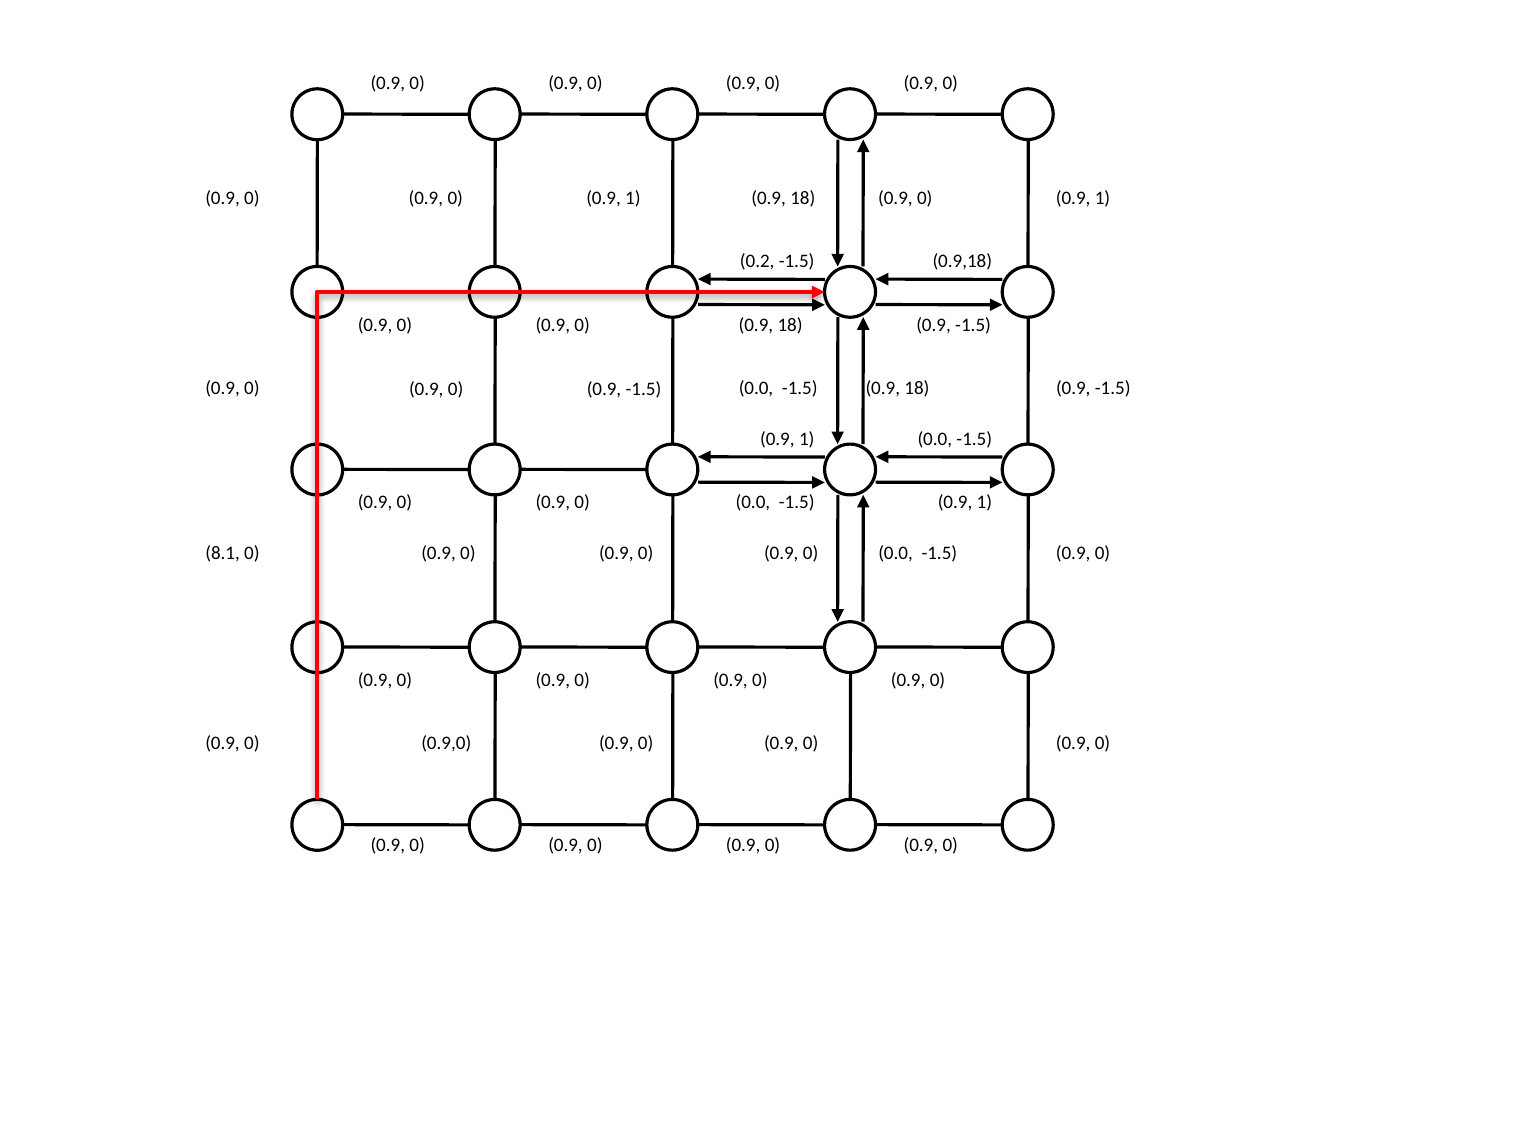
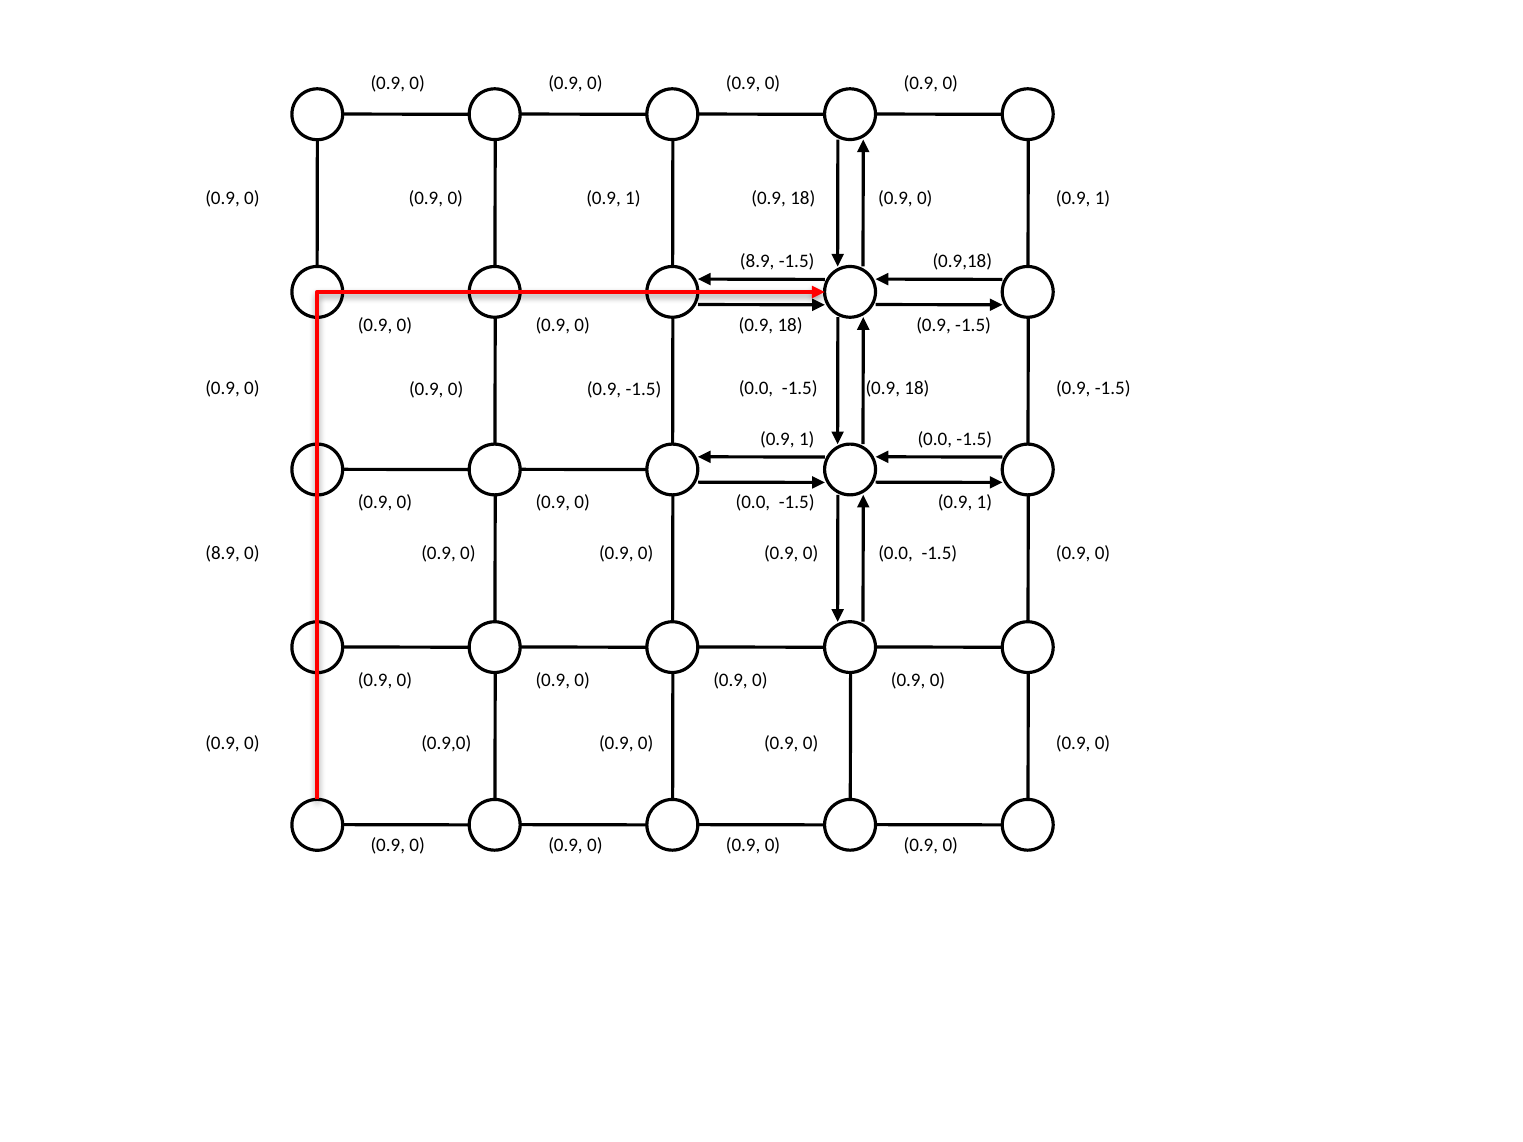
0.2 at (757, 261): 0.2 -> 8.9
8.1 at (223, 553): 8.1 -> 8.9
